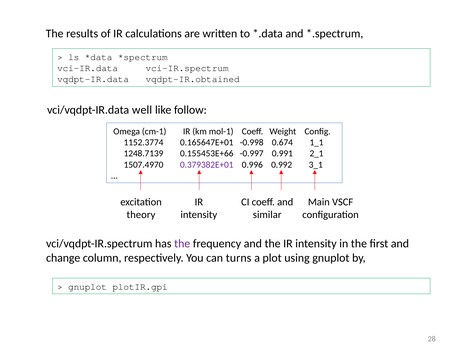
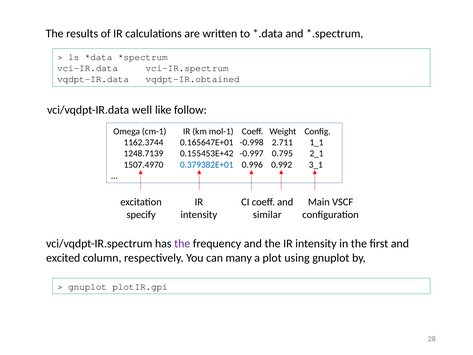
1152.3774: 1152.3774 -> 1162.3744
0.674: 0.674 -> 2.711
0.155453E+66: 0.155453E+66 -> 0.155453E+42
0.991: 0.991 -> 0.795
0.379382E+01 colour: purple -> blue
theory: theory -> specify
change: change -> excited
turns: turns -> many
